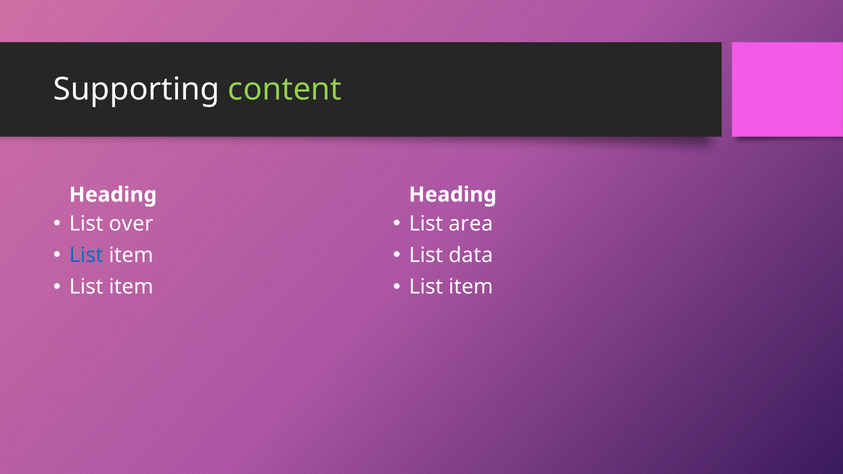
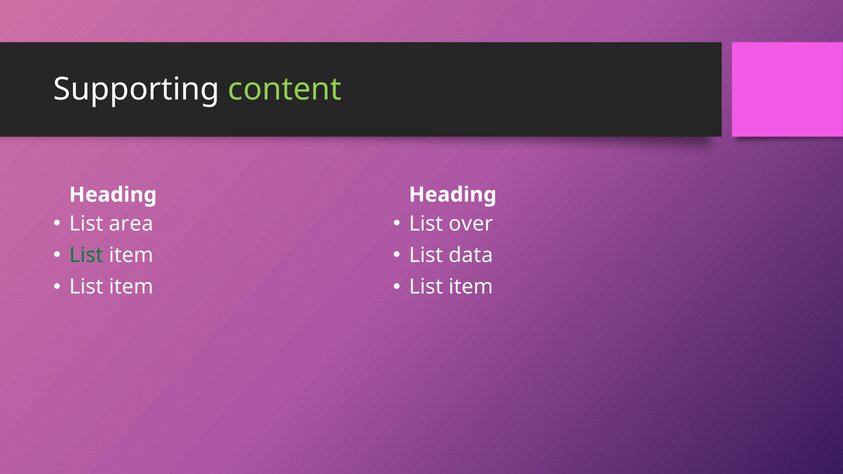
over: over -> area
area: area -> over
List at (86, 255) colour: blue -> green
